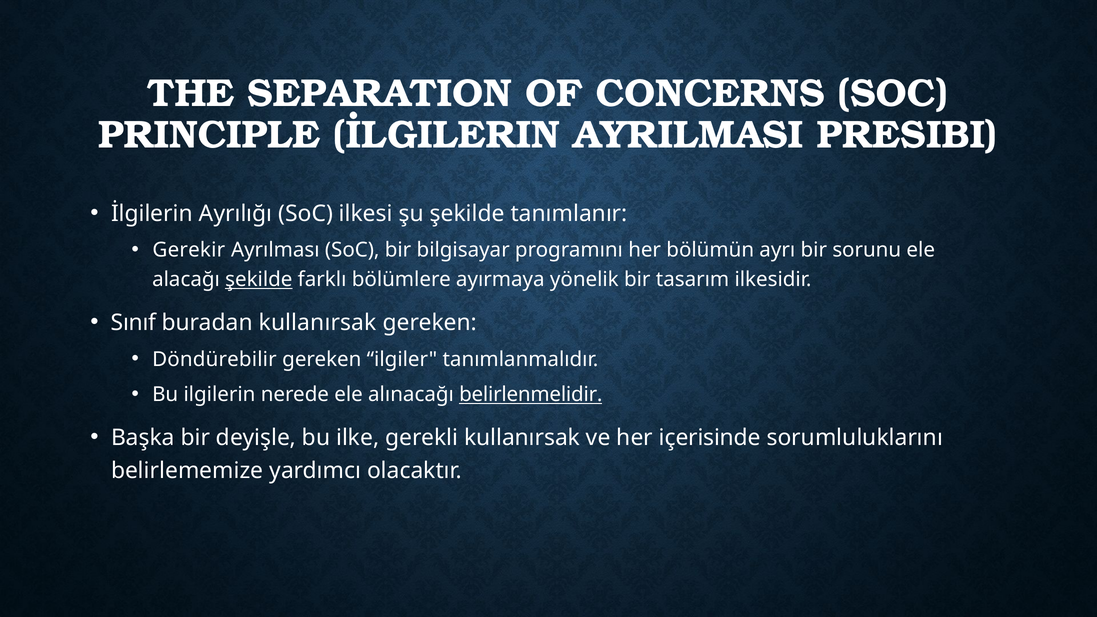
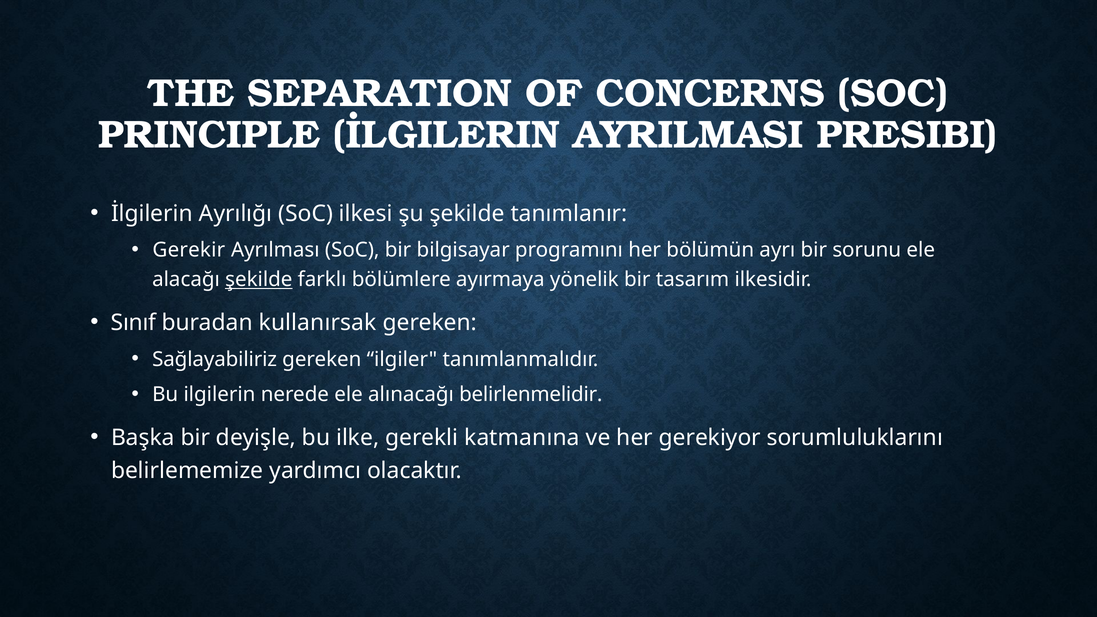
Döndürebilir: Döndürebilir -> Sağlayabiliriz
belirlenmelidir underline: present -> none
gerekli kullanırsak: kullanırsak -> katmanına
içerisinde: içerisinde -> gerekiyor
